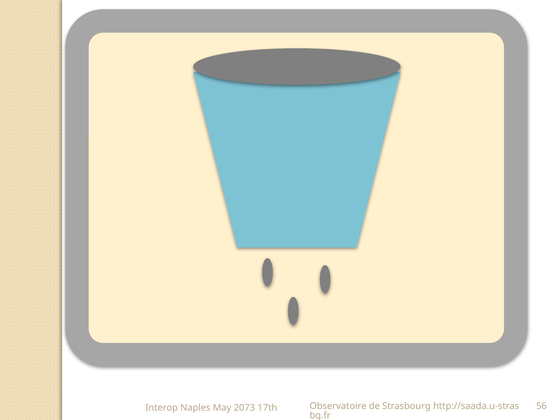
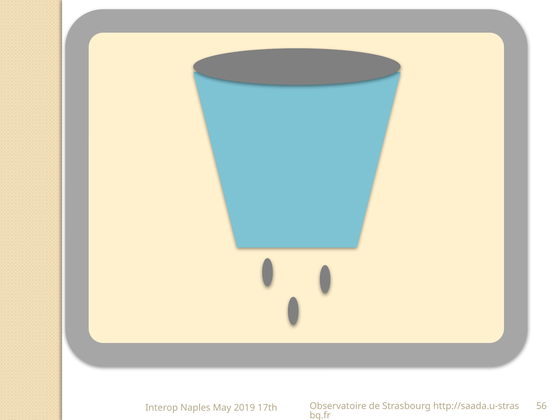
2073: 2073 -> 2019
